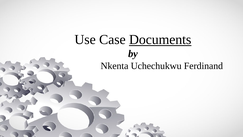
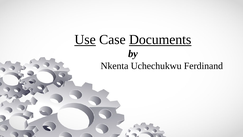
Use underline: none -> present
